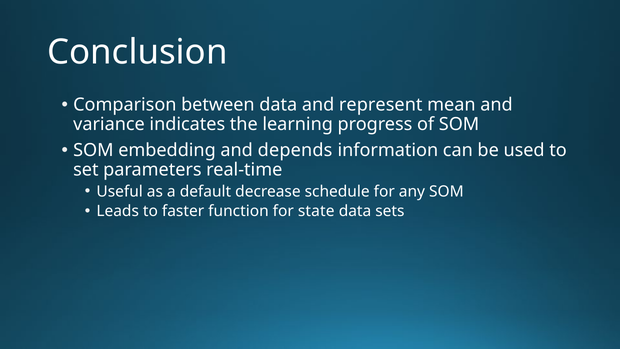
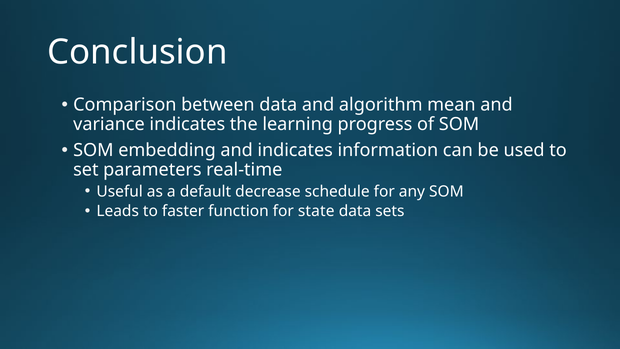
represent: represent -> algorithm
and depends: depends -> indicates
